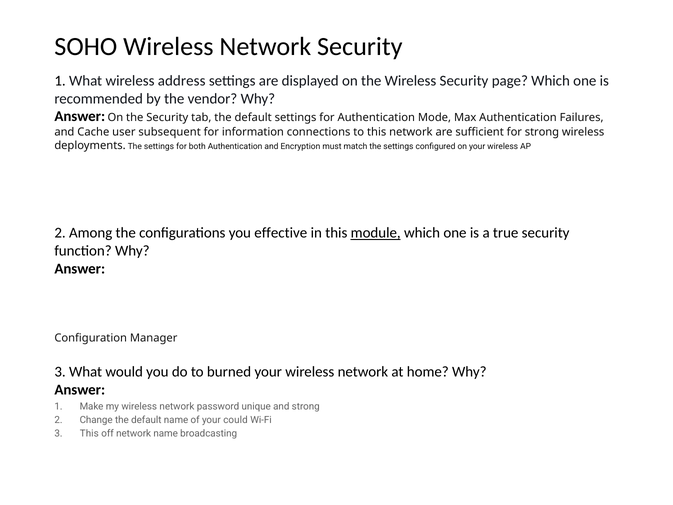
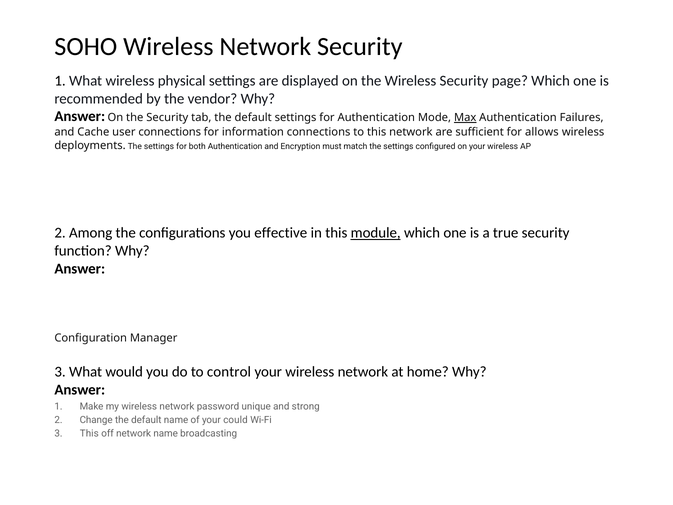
address: address -> physical
Max underline: none -> present
user subsequent: subsequent -> connections
for strong: strong -> allows
burned: burned -> control
